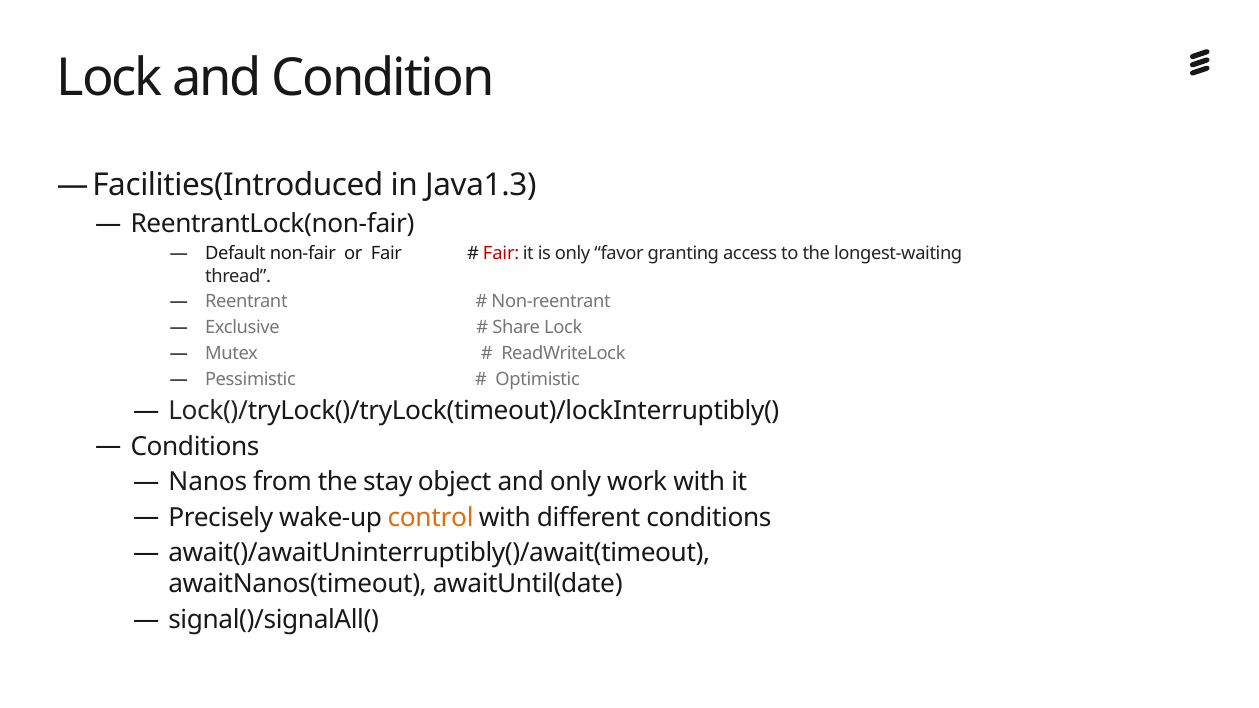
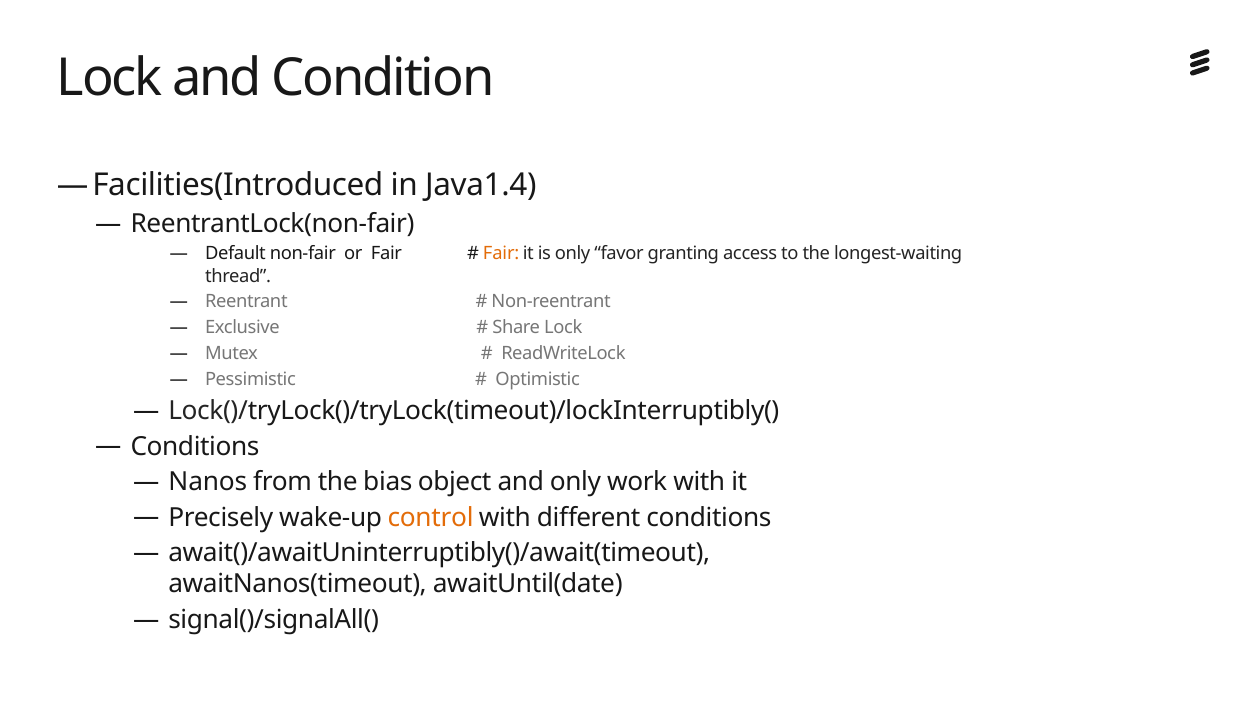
Java1.3: Java1.3 -> Java1.4
Fair at (501, 254) colour: red -> orange
stay: stay -> bias
